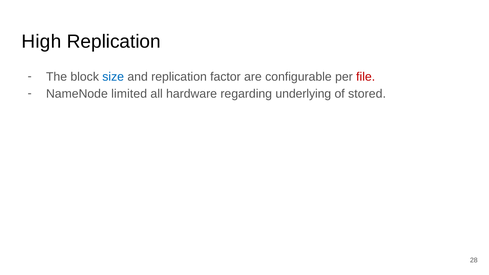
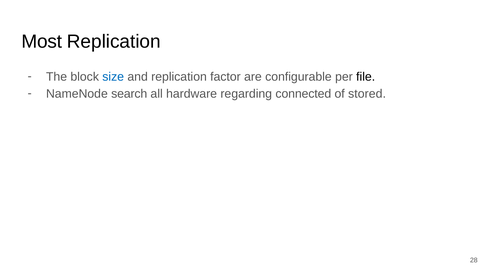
High: High -> Most
file colour: red -> black
limited: limited -> search
underlying: underlying -> connected
